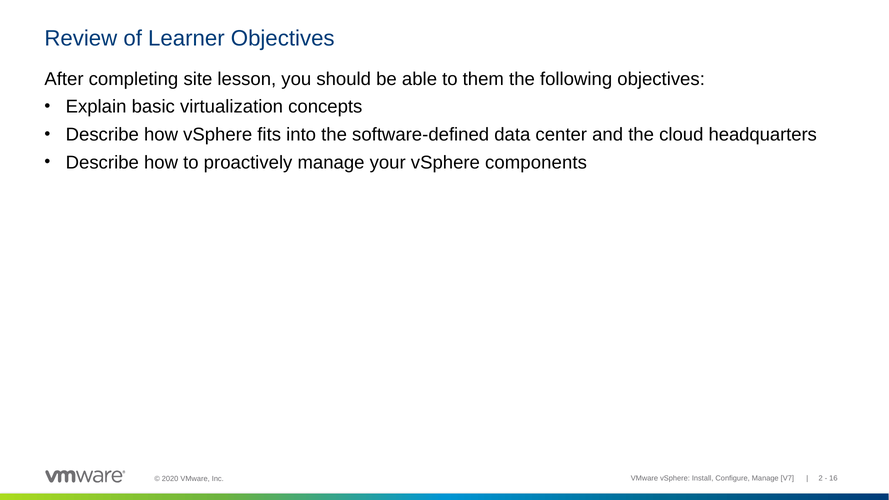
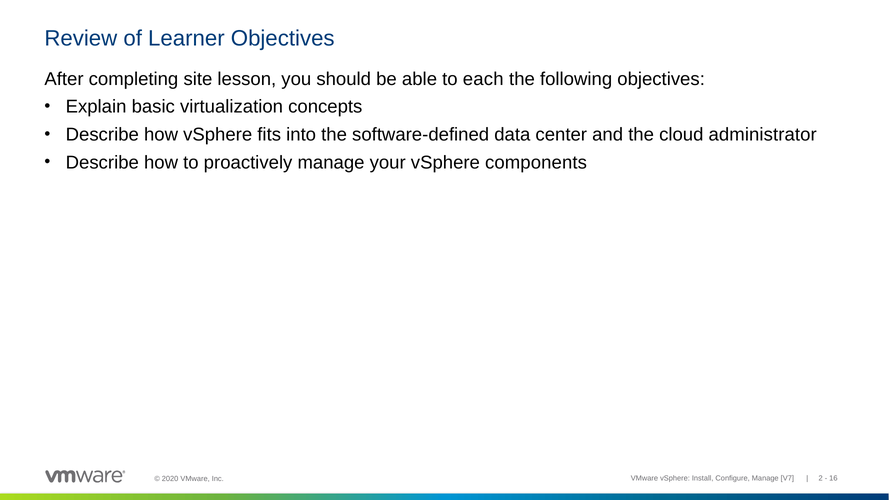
them: them -> each
headquarters: headquarters -> administrator
